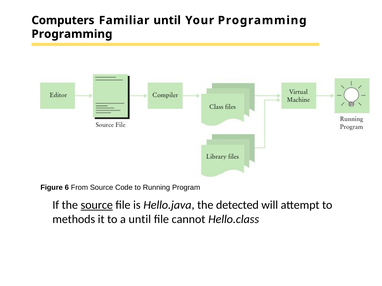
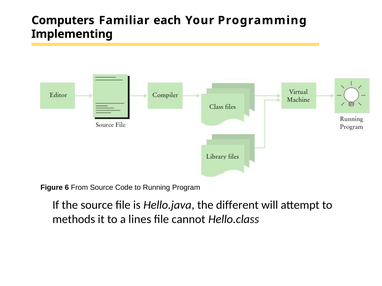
Familiar until: until -> each
Programming at (72, 34): Programming -> Implementing
source at (97, 205) underline: present -> none
detected: detected -> different
a until: until -> lines
